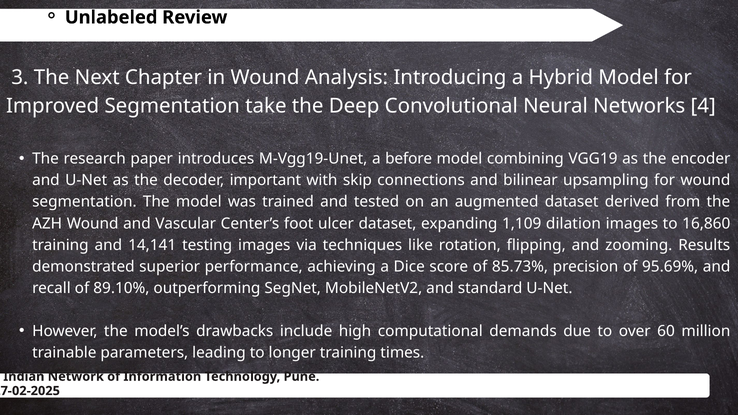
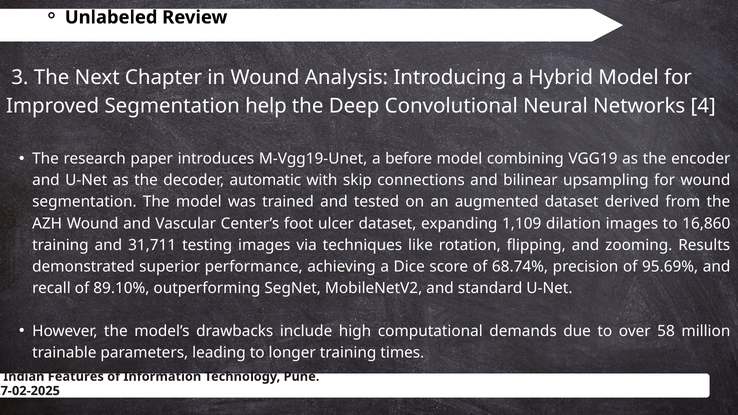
take: take -> help
important: important -> automatic
14,141: 14,141 -> 31,711
85.73%: 85.73% -> 68.74%
60: 60 -> 58
Network: Network -> Features
